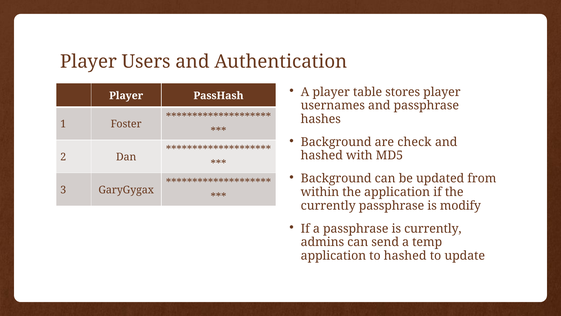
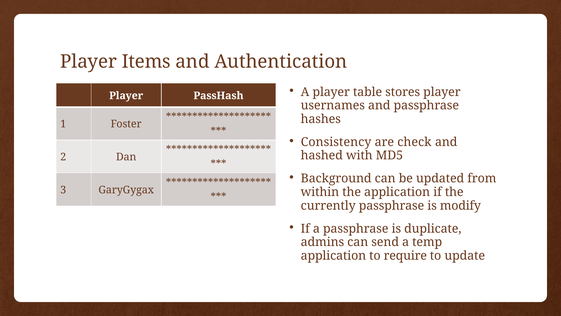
Users: Users -> Items
Background at (336, 142): Background -> Consistency
is currently: currently -> duplicate
to hashed: hashed -> require
